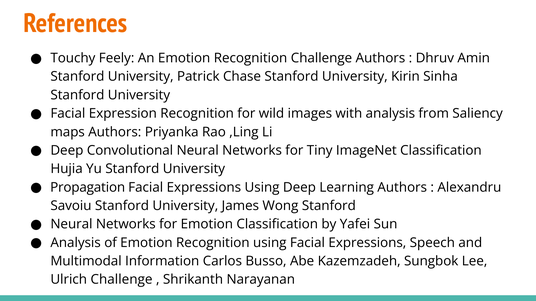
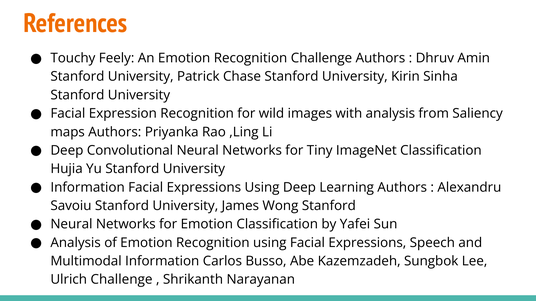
Propagation at (88, 188): Propagation -> Information
